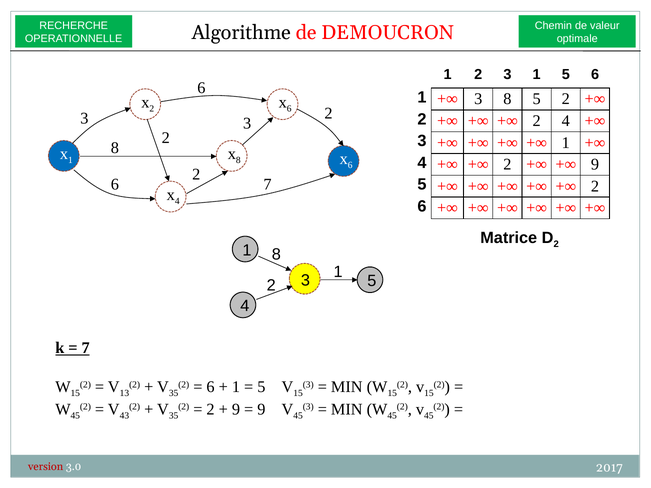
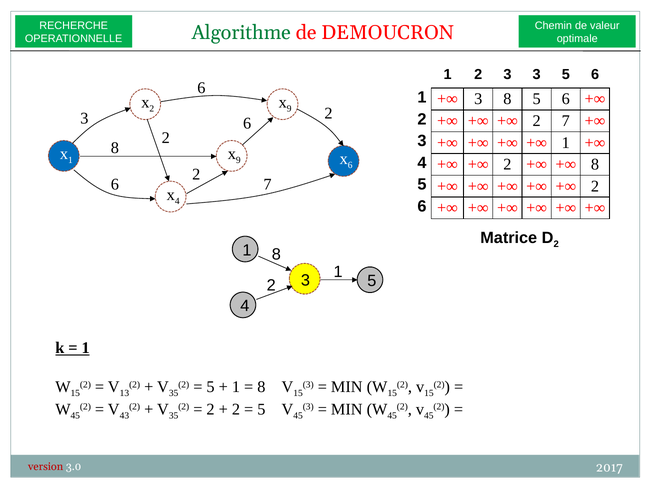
Algorithme colour: black -> green
3 1: 1 -> 3
8 5 2: 2 -> 6
6 at (289, 109): 6 -> 9
3 3: 3 -> 6
4 at (566, 121): 4 -> 7
8 at (238, 160): 8 -> 9
9 at (595, 165): 9 -> 8
7 at (86, 348): 7 -> 1
6 at (211, 387): 6 -> 5
5 at (261, 387): 5 -> 8
9 at (236, 409): 9 -> 2
9 at (261, 409): 9 -> 5
